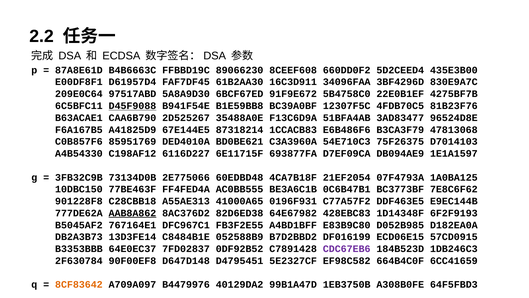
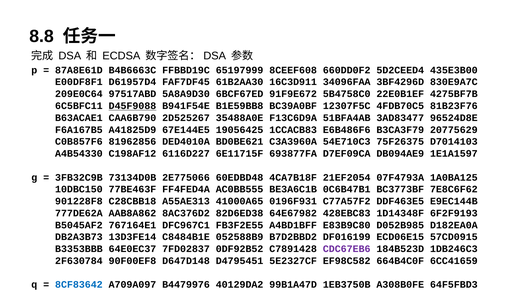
2.2: 2.2 -> 8.8
89066230: 89066230 -> 65197999
87318214: 87318214 -> 19056425
47813068: 47813068 -> 20775629
85951769: 85951769 -> 81962856
AAB8A862 underline: present -> none
8CF83642 colour: orange -> blue
